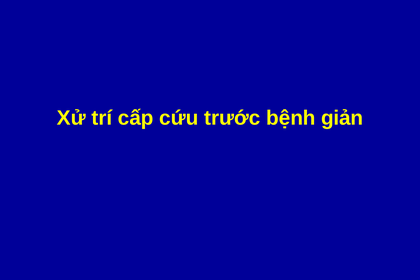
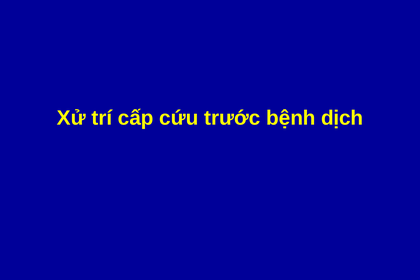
giản: giản -> dịch
